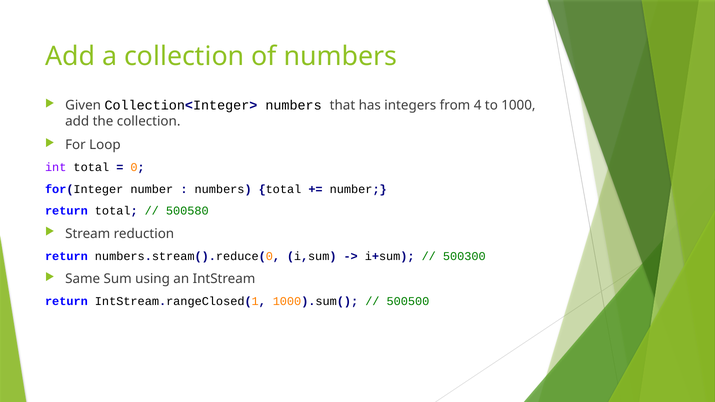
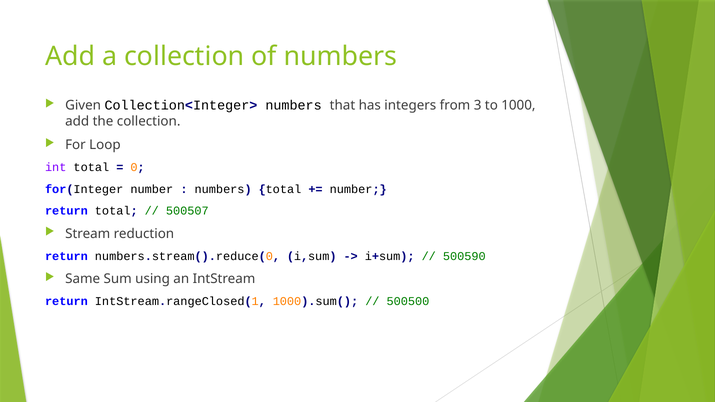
4: 4 -> 3
500580: 500580 -> 500507
500300: 500300 -> 500590
